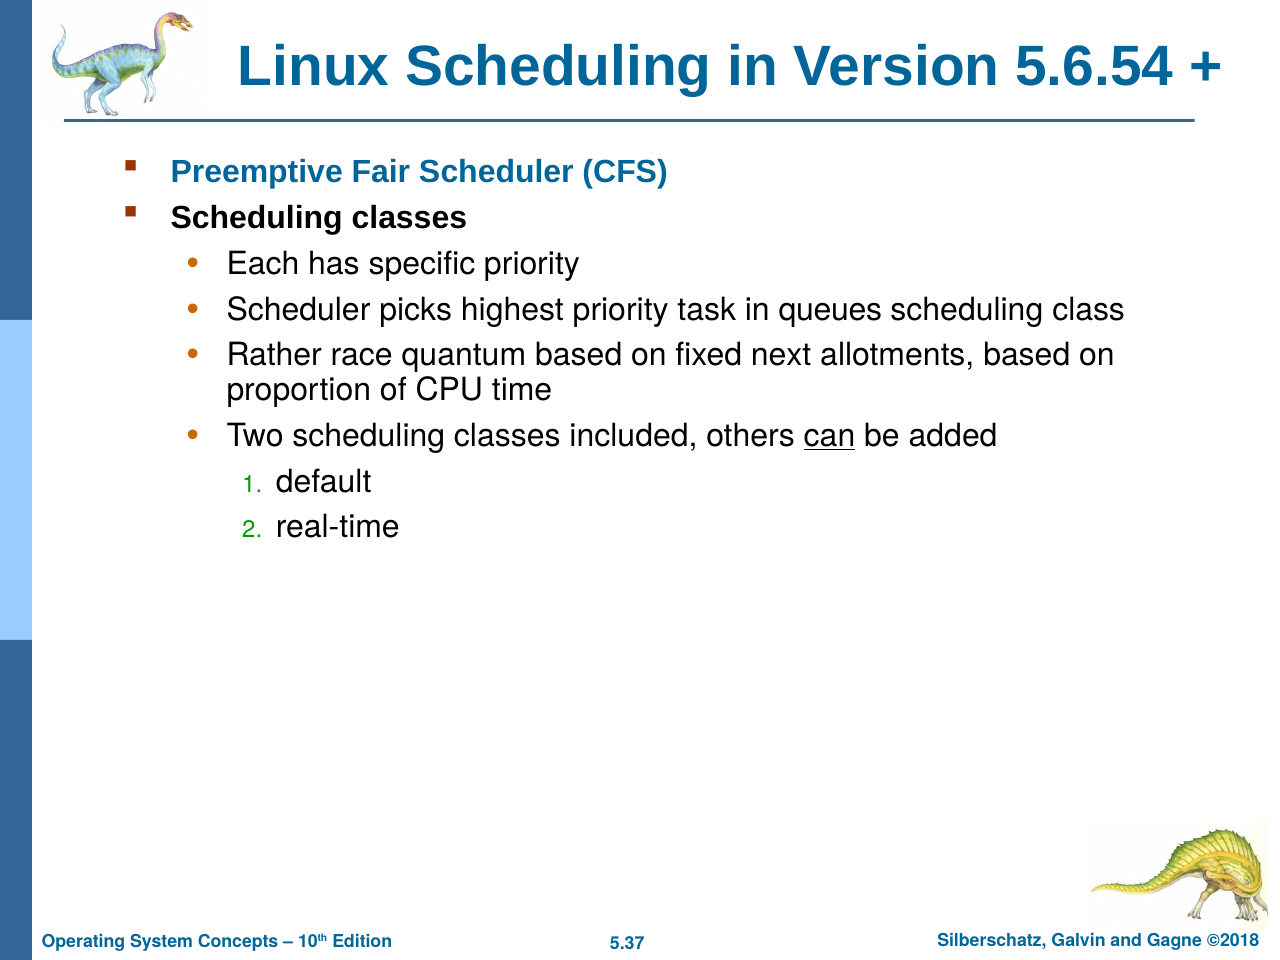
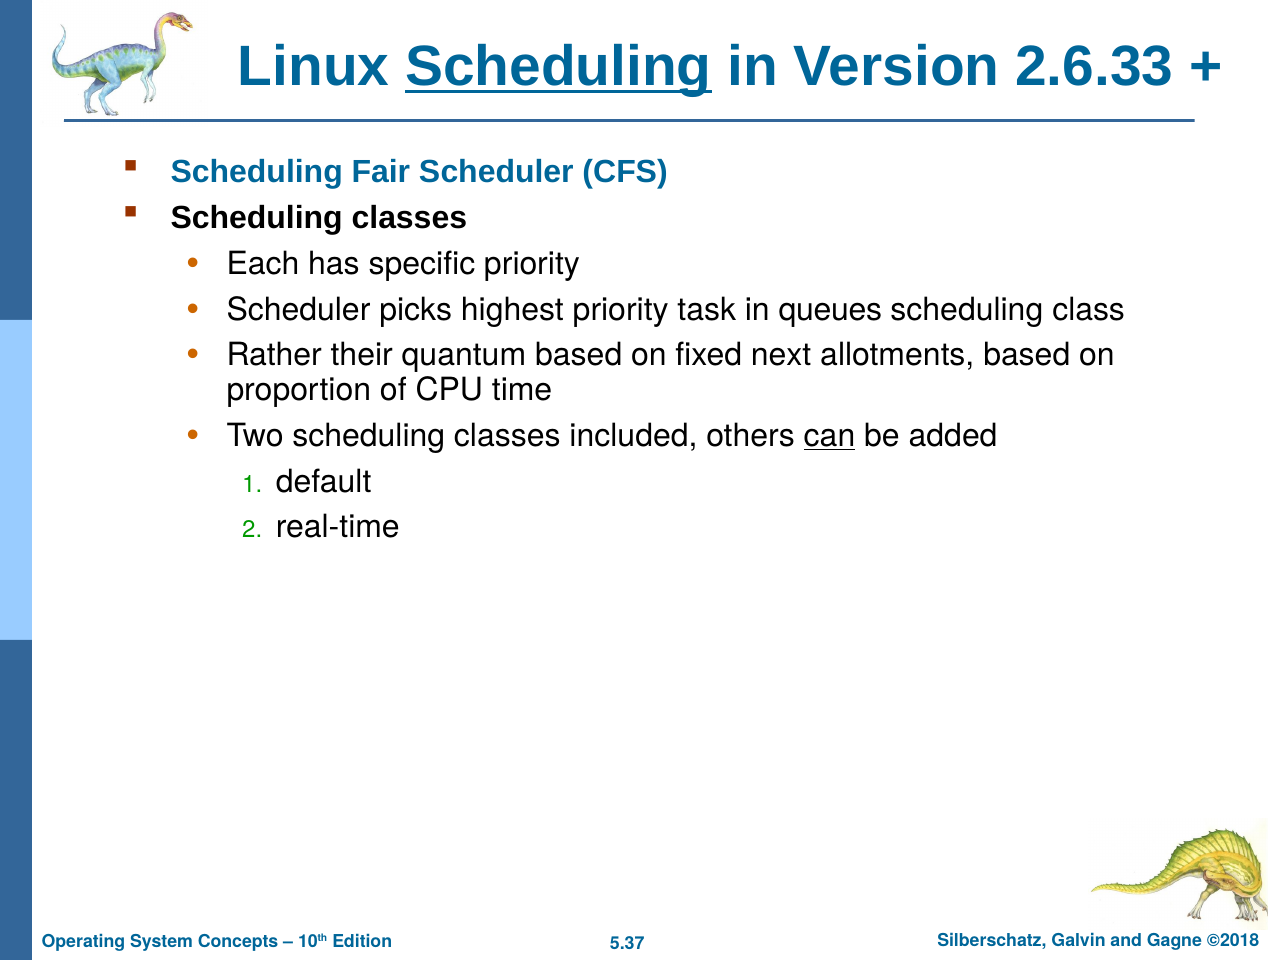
Scheduling at (558, 67) underline: none -> present
5.6.54: 5.6.54 -> 2.6.33
Preemptive at (257, 172): Preemptive -> Scheduling
race: race -> their
